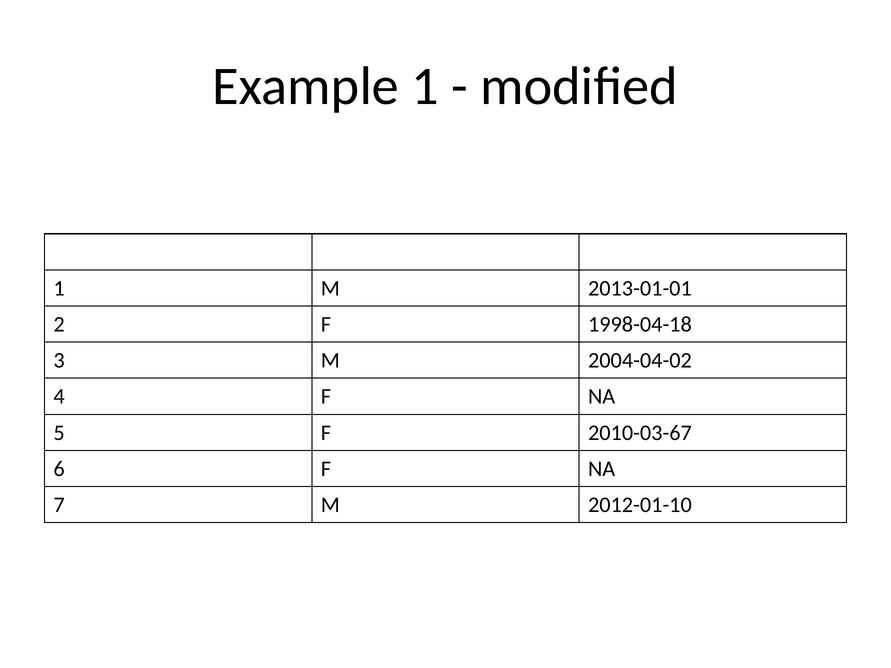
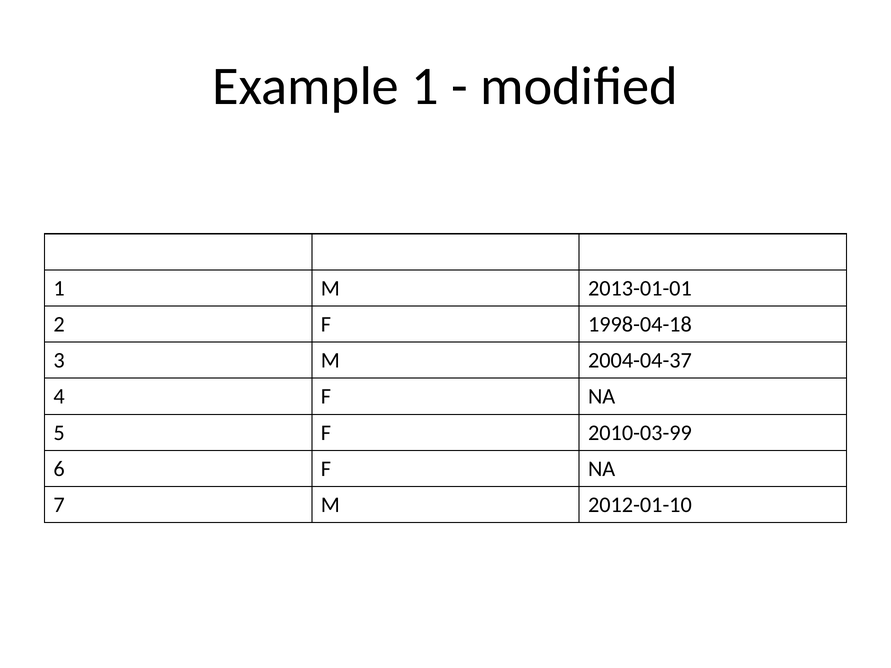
2004-04-02: 2004-04-02 -> 2004-04-37
2010-03-67: 2010-03-67 -> 2010-03-99
